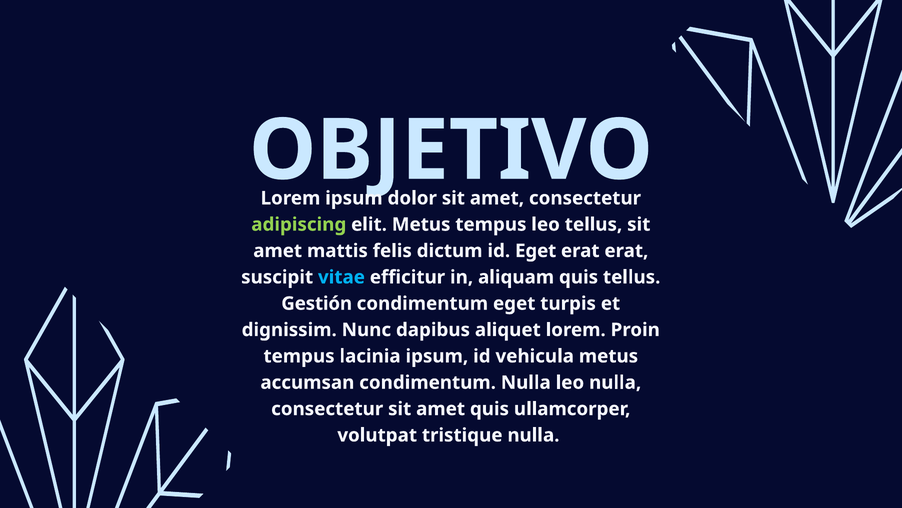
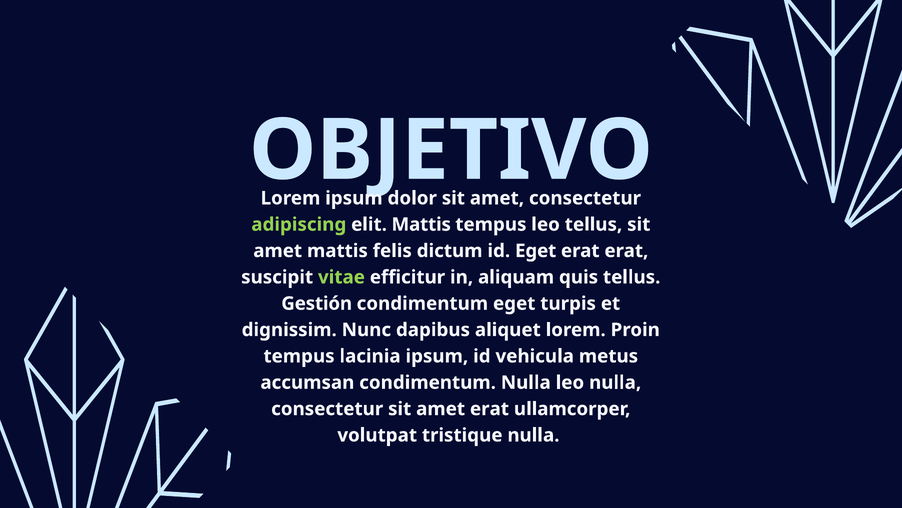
elit Metus: Metus -> Mattis
vitae colour: light blue -> light green
amet quis: quis -> erat
